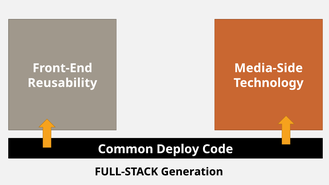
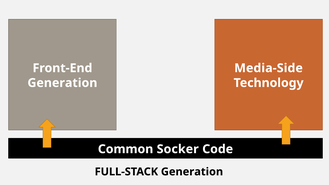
Reusability at (62, 83): Reusability -> Generation
Deploy: Deploy -> Socker
